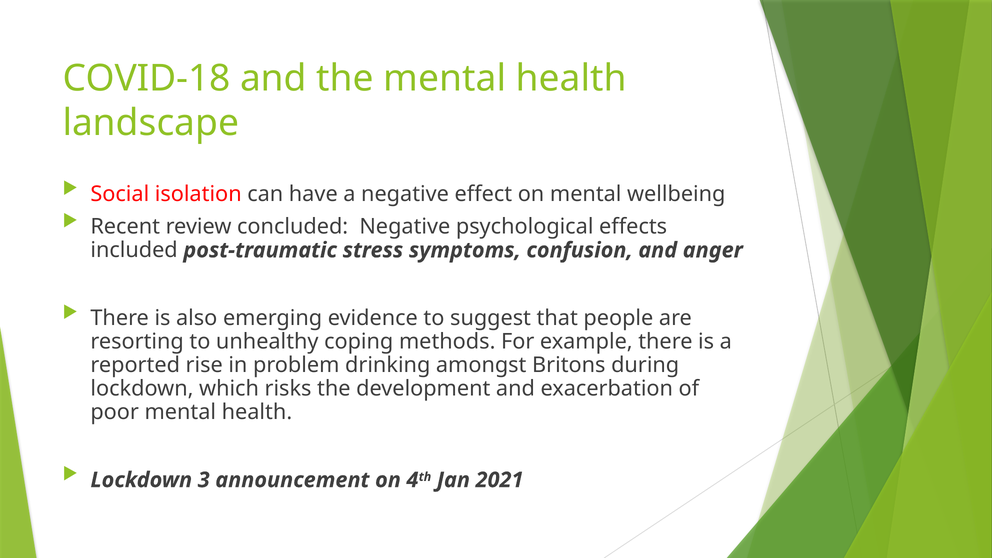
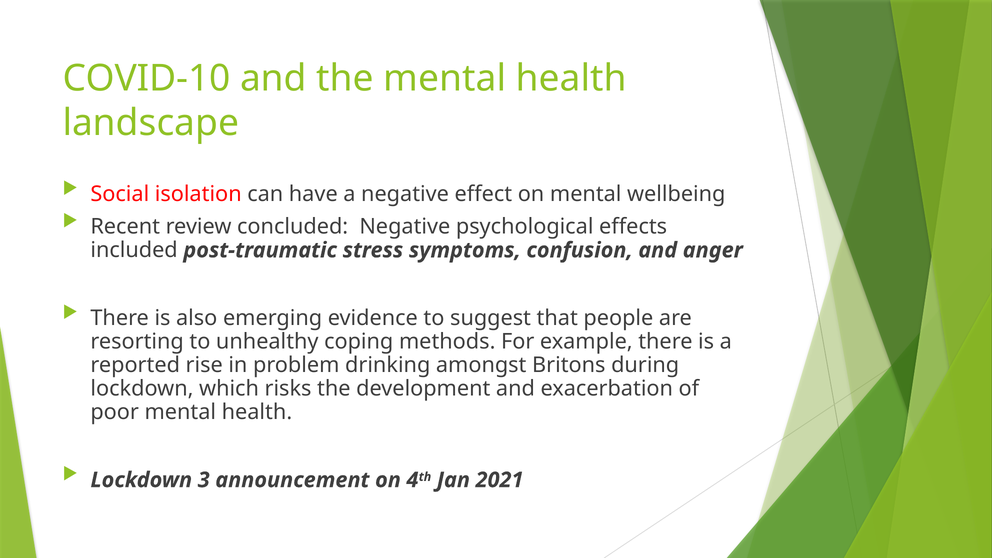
COVID-18: COVID-18 -> COVID-10
